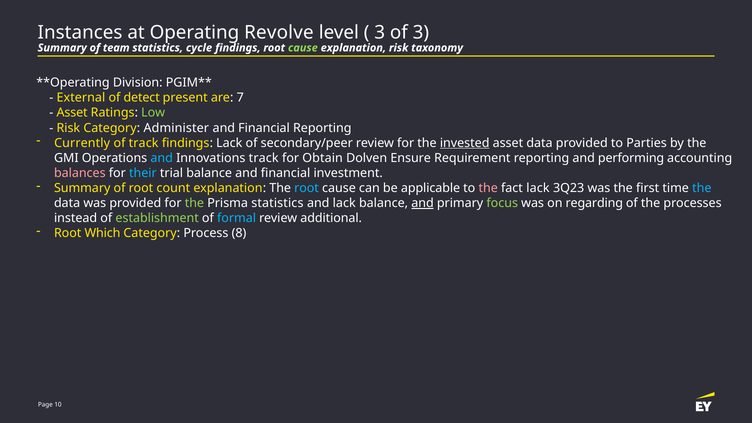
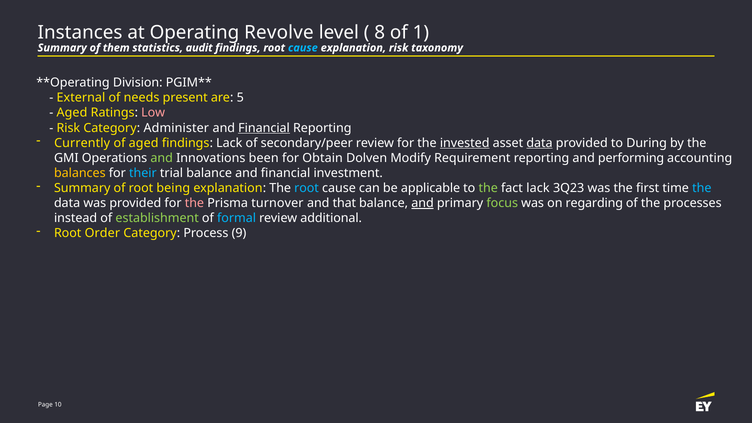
3 at (380, 32): 3 -> 8
of 3: 3 -> 1
team: team -> them
cycle: cycle -> audit
cause at (303, 48) colour: light green -> light blue
detect: detect -> needs
7: 7 -> 5
Asset at (72, 113): Asset -> Aged
Low colour: light green -> pink
Financial at (264, 128) underline: none -> present
of track: track -> aged
data at (540, 143) underline: none -> present
Parties: Parties -> During
and at (162, 158) colour: light blue -> light green
Innovations track: track -> been
Ensure: Ensure -> Modify
balances colour: pink -> yellow
count: count -> being
the at (488, 188) colour: pink -> light green
the at (194, 203) colour: light green -> pink
Prisma statistics: statistics -> turnover
and lack: lack -> that
Which: Which -> Order
8: 8 -> 9
